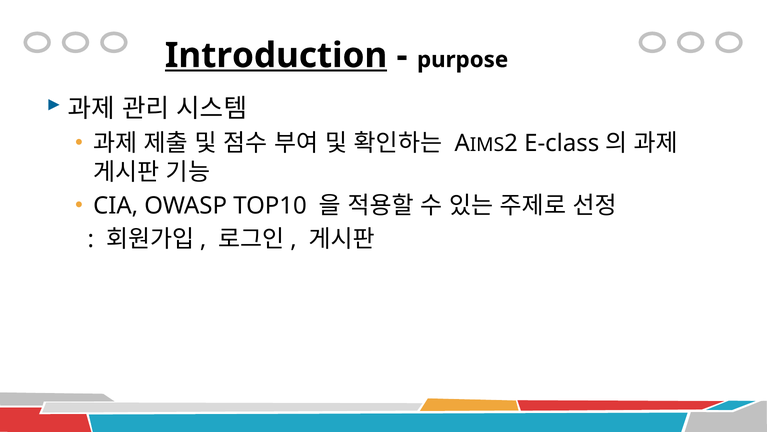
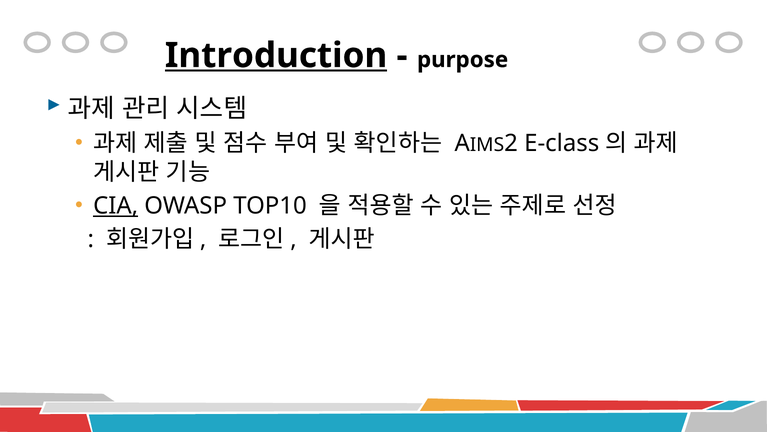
CIA underline: none -> present
